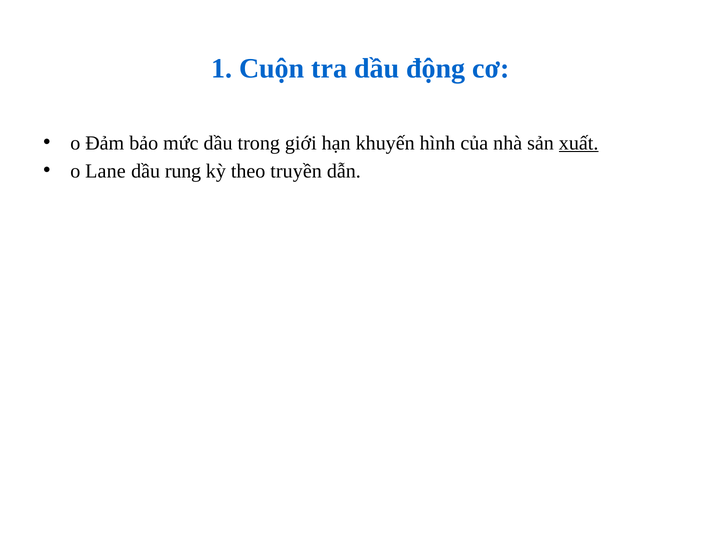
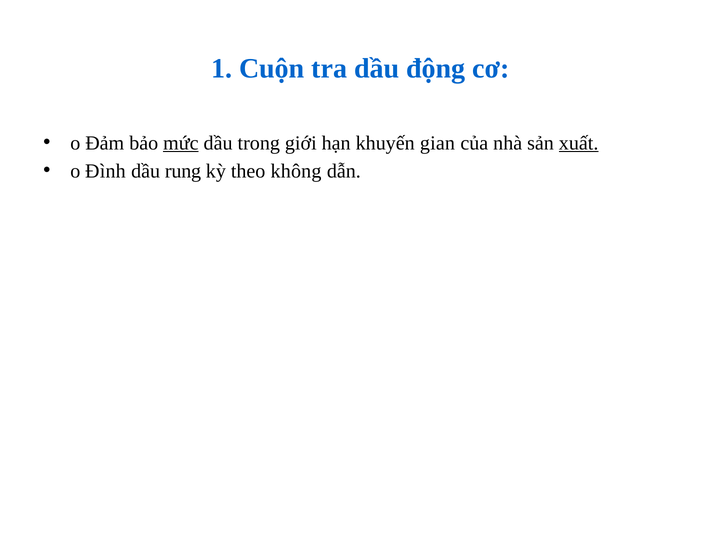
mức underline: none -> present
hình: hình -> gian
Lane: Lane -> Đình
truyền: truyền -> không
